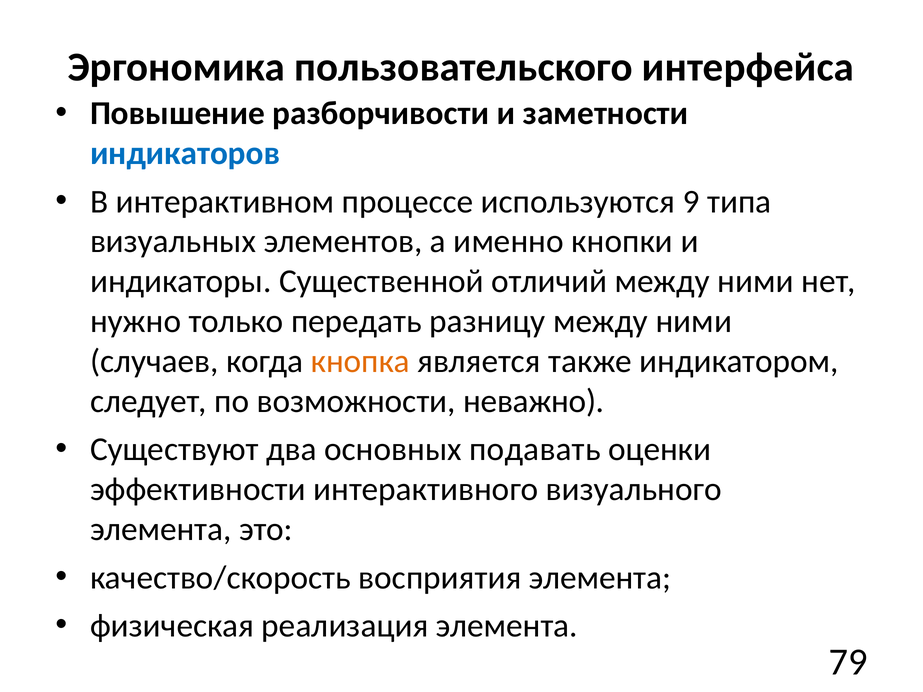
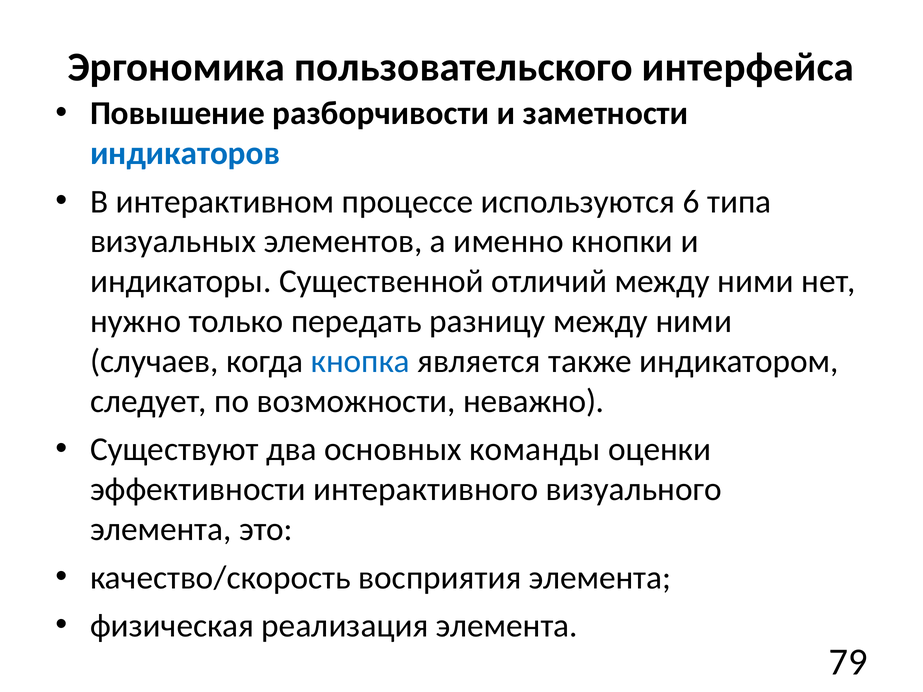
9: 9 -> 6
кнопка colour: orange -> blue
подавать: подавать -> команды
